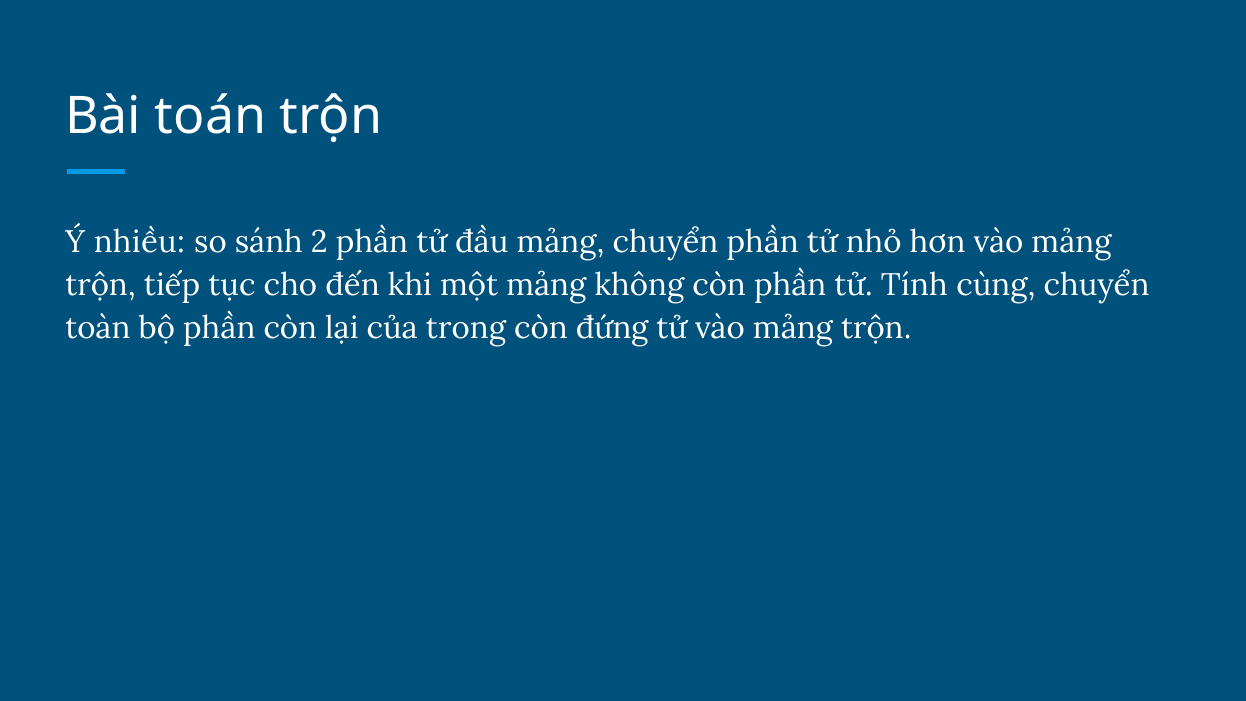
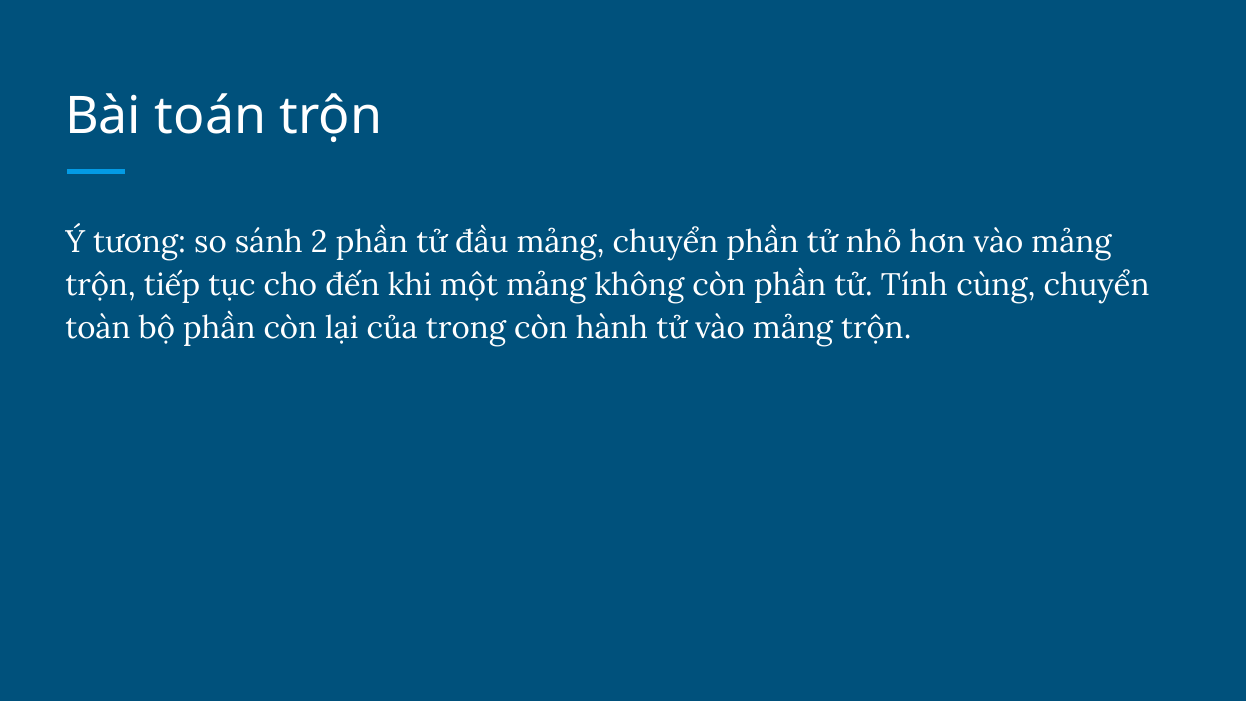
nhiều: nhiều -> tương
đứng: đứng -> hành
